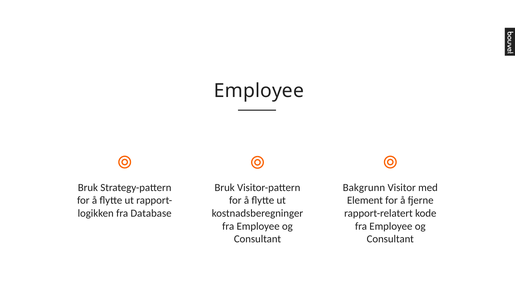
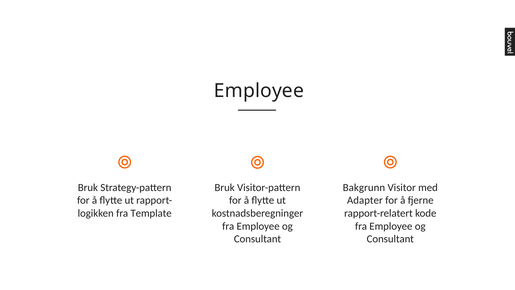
Element: Element -> Adapter
Database: Database -> Template
